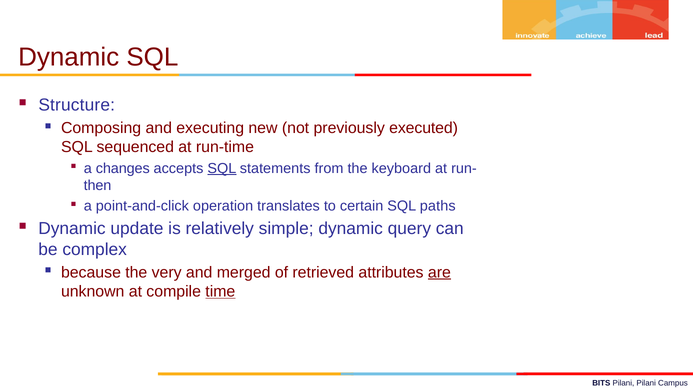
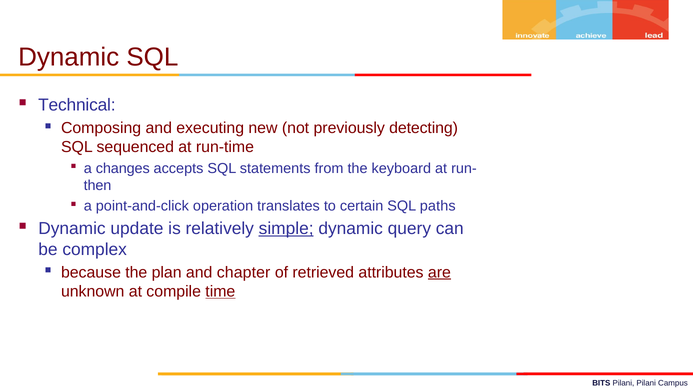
Structure: Structure -> Technical
executed: executed -> detecting
SQL at (222, 168) underline: present -> none
simple underline: none -> present
very: very -> plan
merged: merged -> chapter
